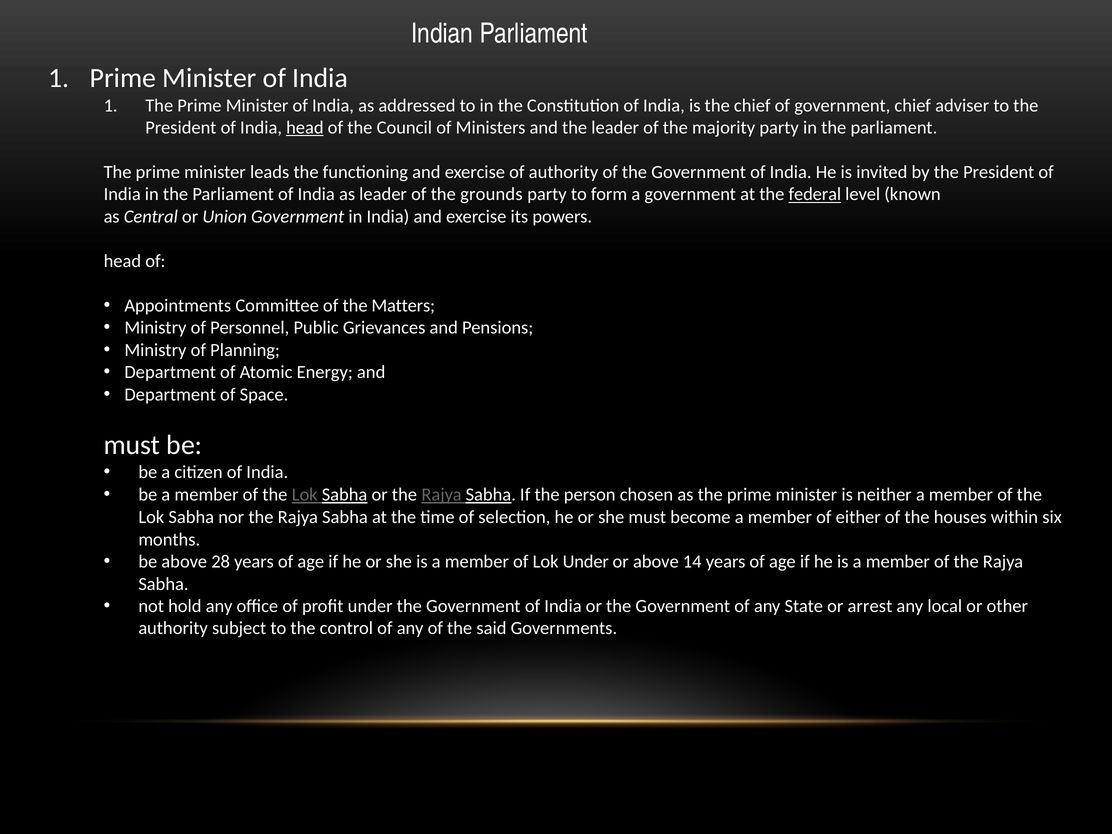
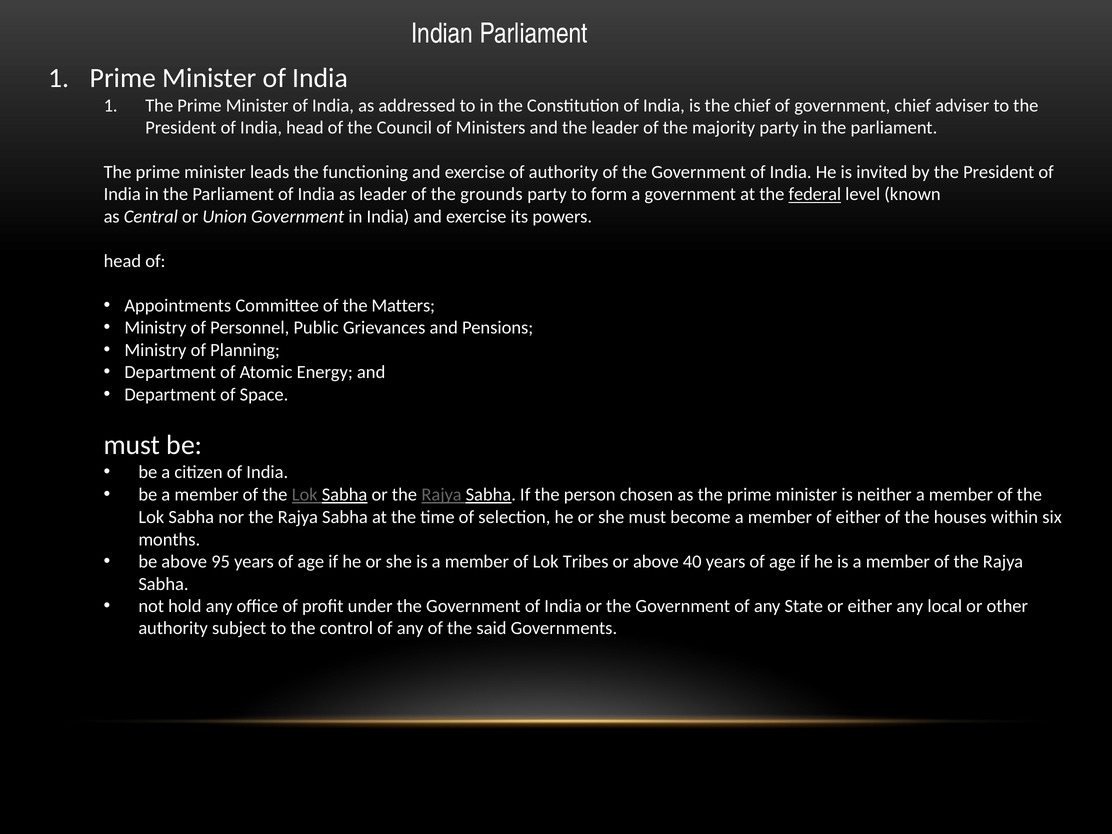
head at (305, 128) underline: present -> none
28: 28 -> 95
Lok Under: Under -> Tribes
14: 14 -> 40
or arrest: arrest -> either
